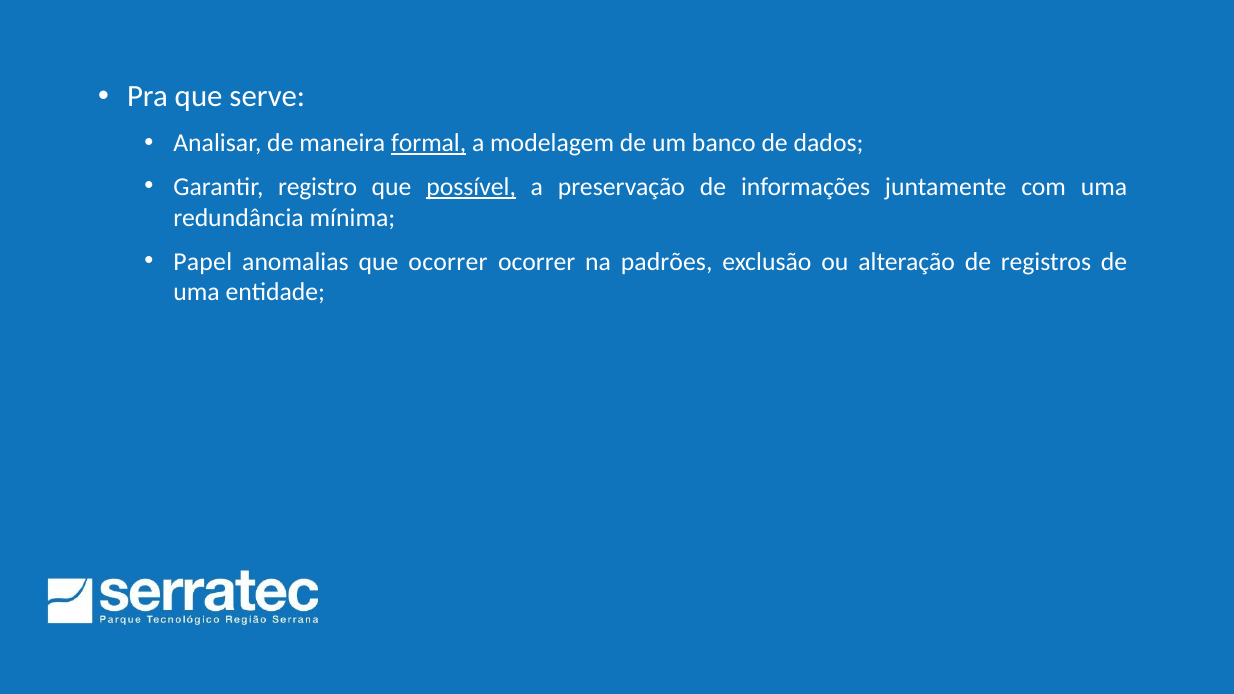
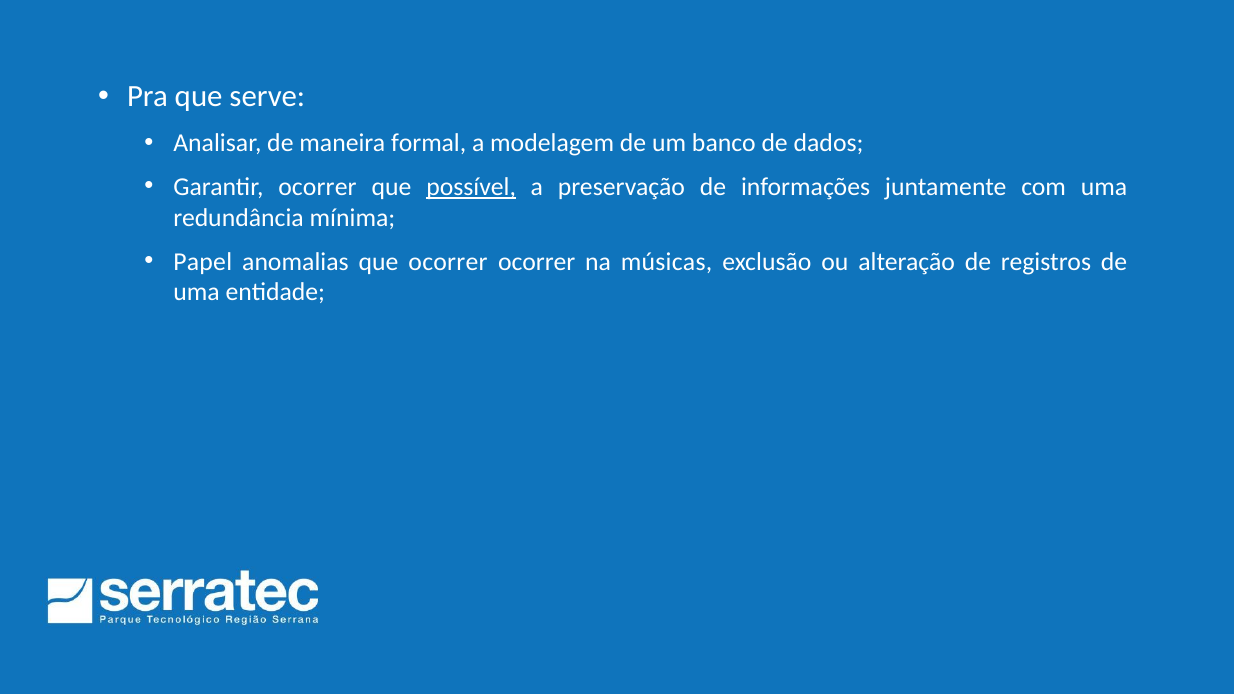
formal underline: present -> none
Garantir registro: registro -> ocorrer
padrões: padrões -> músicas
